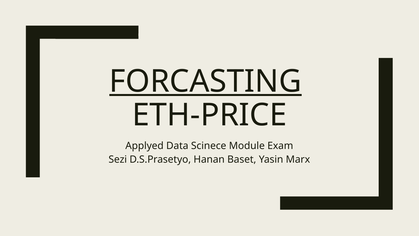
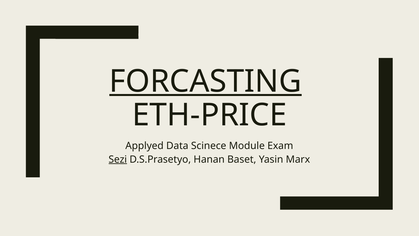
Sezi underline: none -> present
